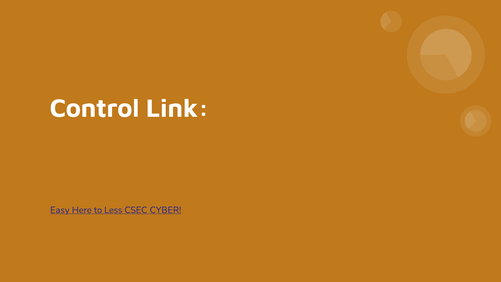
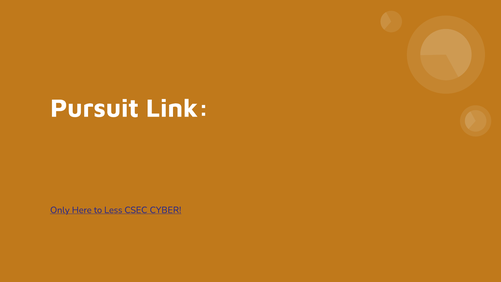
Control: Control -> Pursuit
Easy: Easy -> Only
